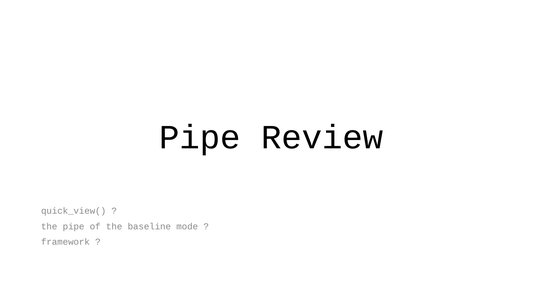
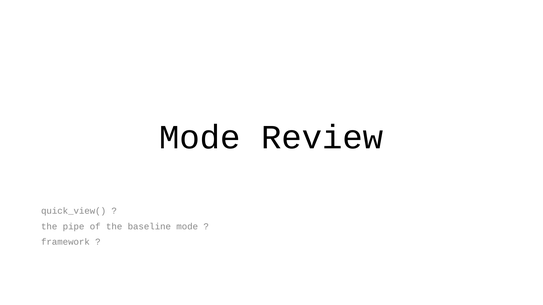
Pipe at (200, 137): Pipe -> Mode
